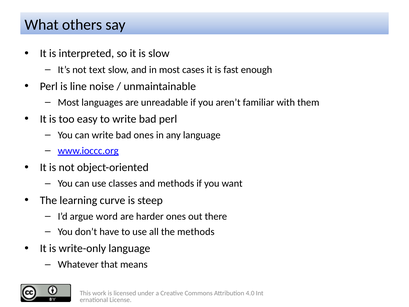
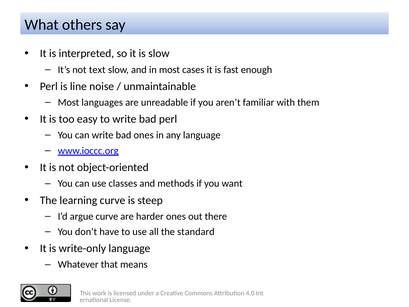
argue word: word -> curve
the methods: methods -> standard
